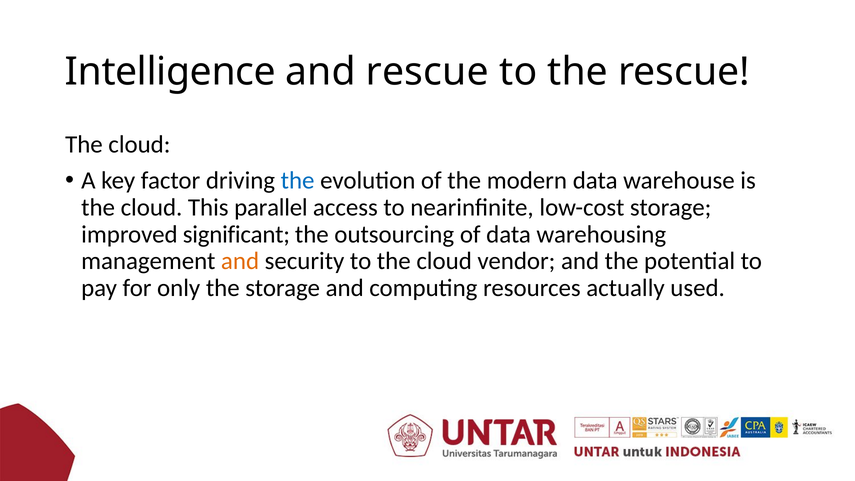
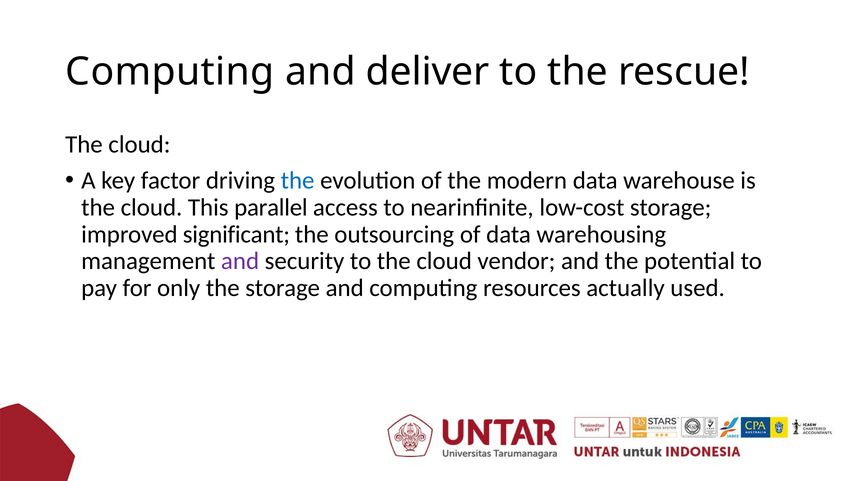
Intelligence at (170, 72): Intelligence -> Computing
and rescue: rescue -> deliver
and at (240, 261) colour: orange -> purple
